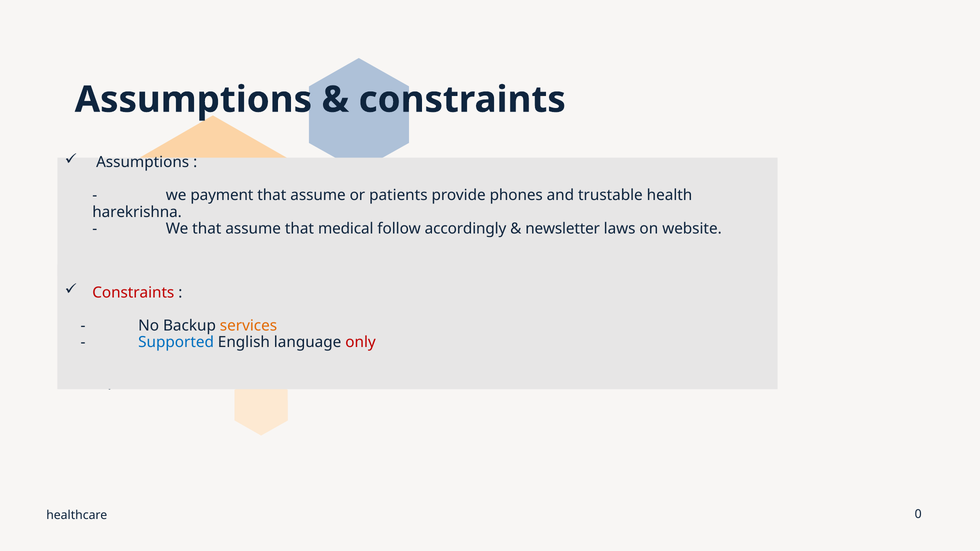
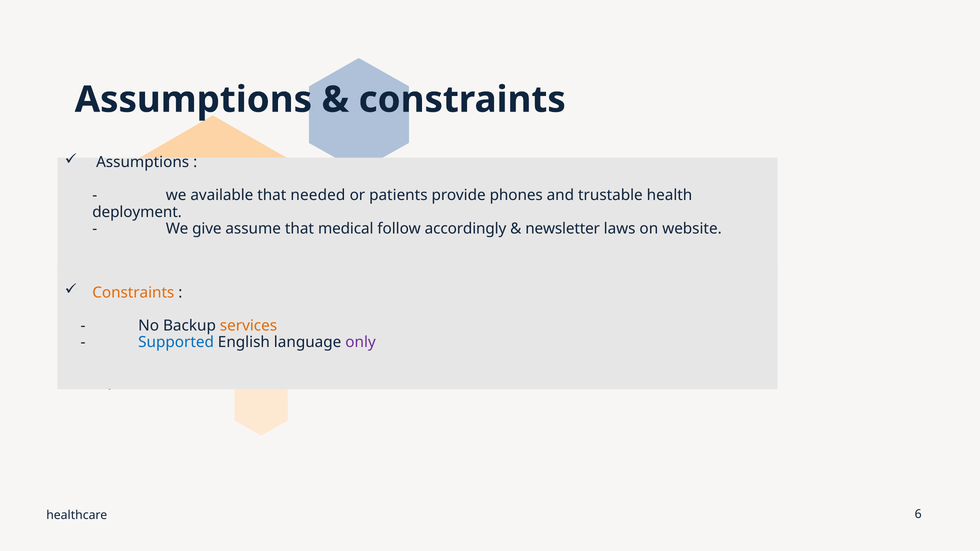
payment: payment -> available
assume at (318, 196): assume -> needed
harekrishna: harekrishna -> deployment
We that: that -> give
Constraints at (133, 293) colour: red -> orange
only colour: red -> purple
0: 0 -> 6
